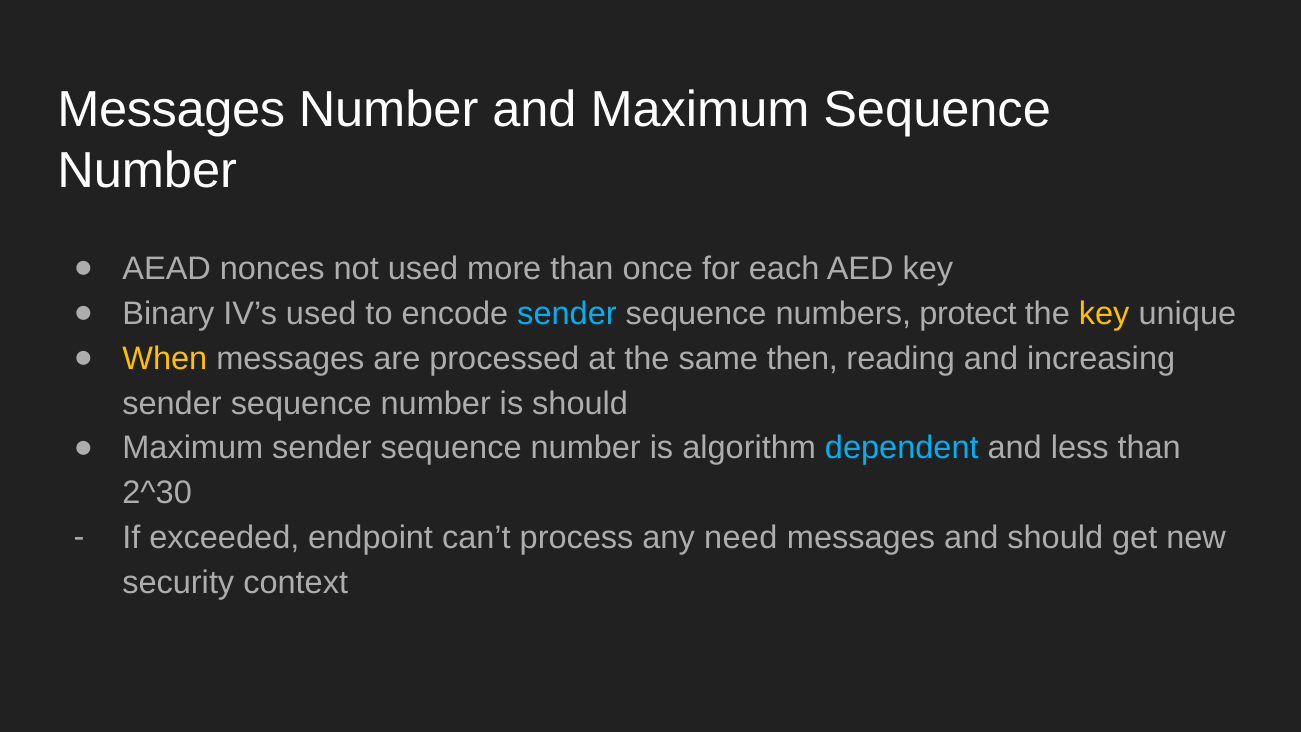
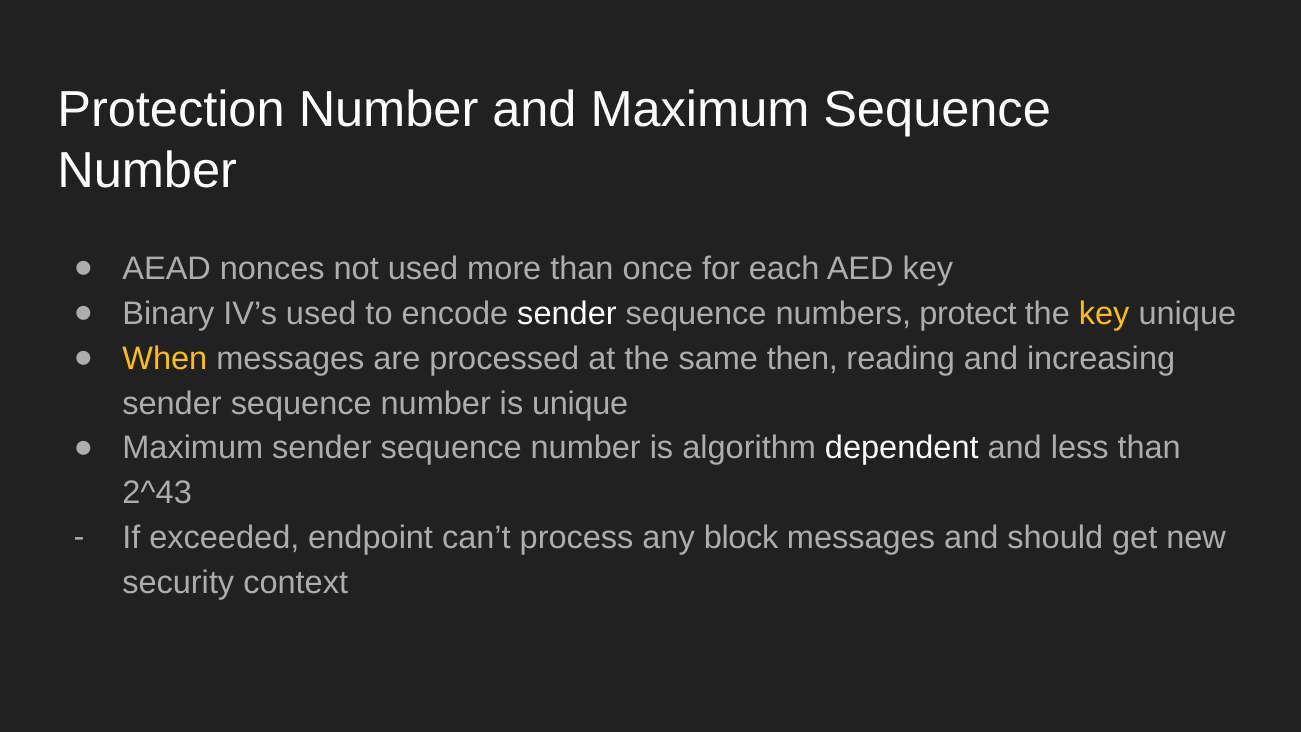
Messages at (171, 110): Messages -> Protection
sender at (567, 314) colour: light blue -> white
is should: should -> unique
dependent colour: light blue -> white
2^30: 2^30 -> 2^43
need: need -> block
